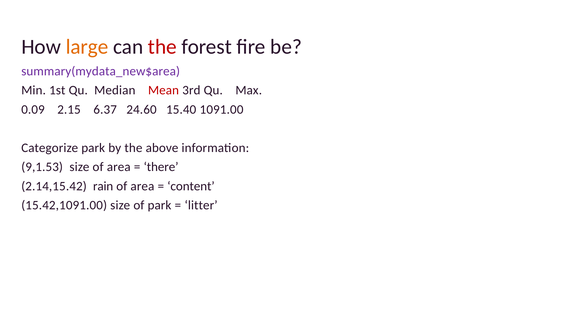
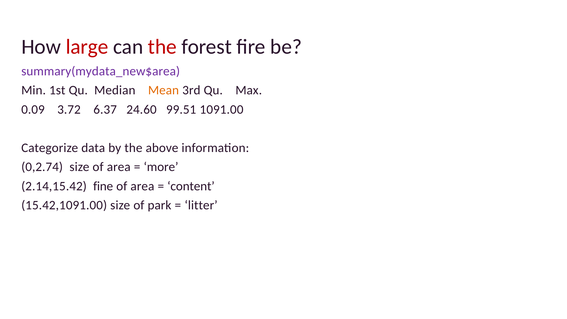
large colour: orange -> red
Mean colour: red -> orange
2.15: 2.15 -> 3.72
15.40: 15.40 -> 99.51
Categorize park: park -> data
9,1.53: 9,1.53 -> 0,2.74
there: there -> more
rain: rain -> fine
